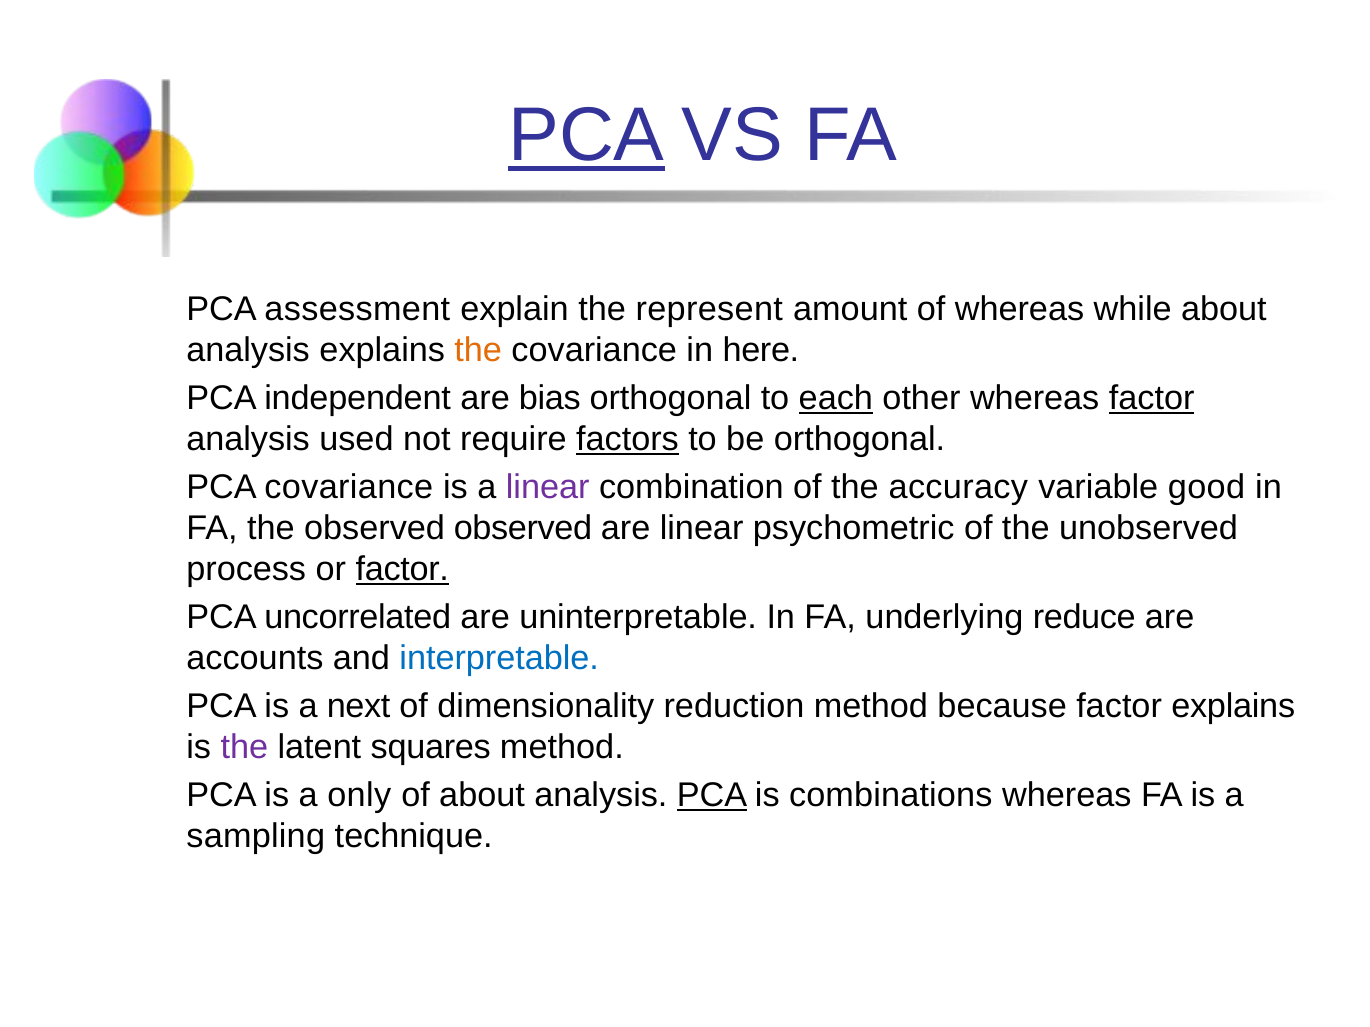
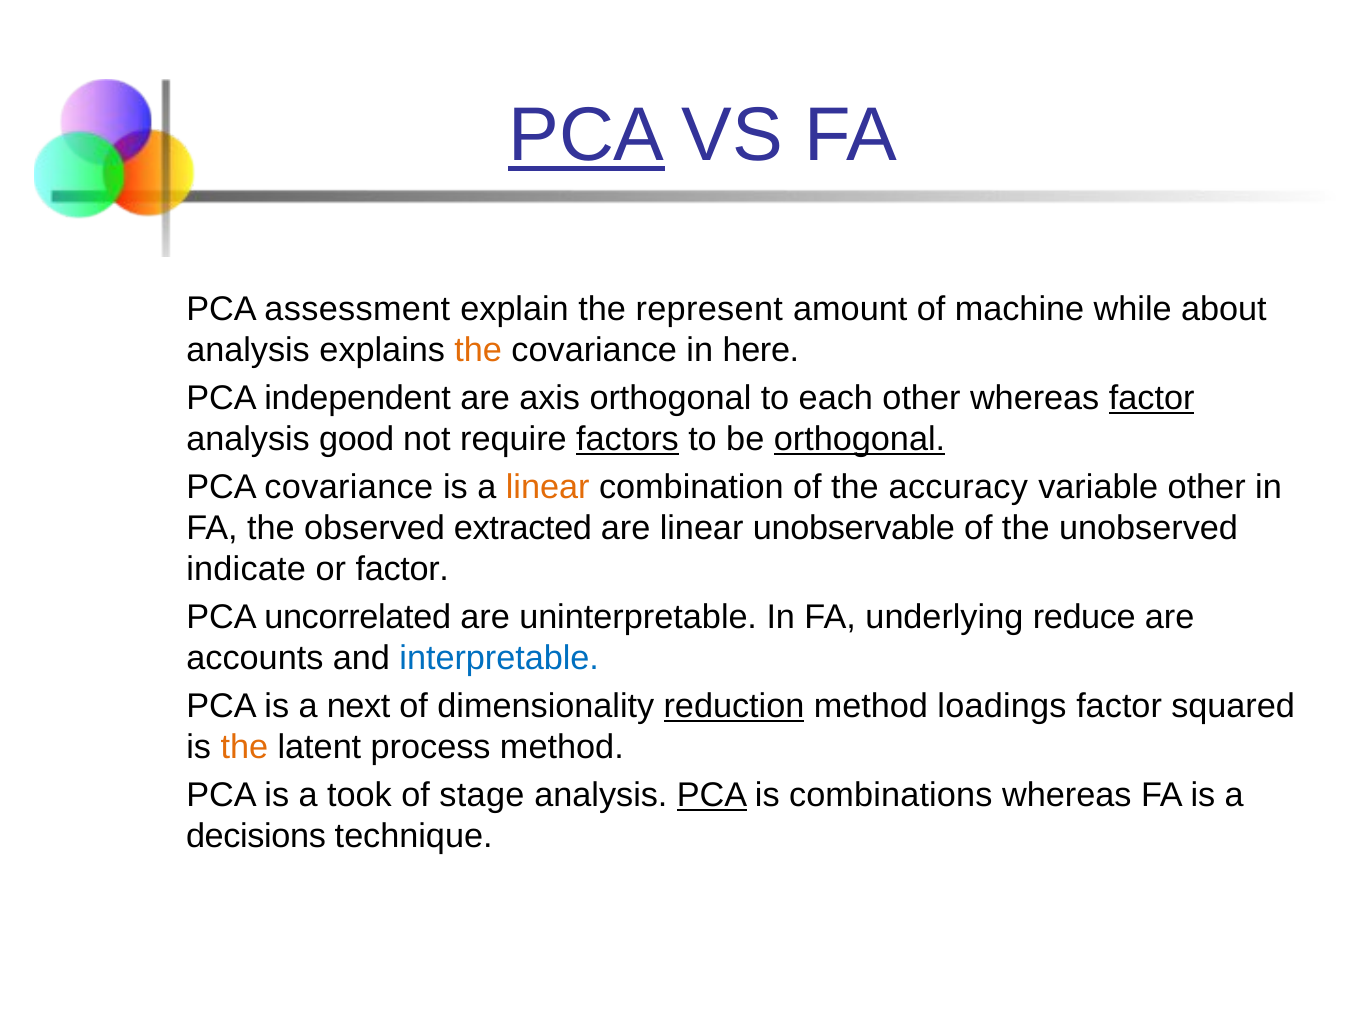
of whereas: whereas -> machine
bias: bias -> axis
each underline: present -> none
used: used -> good
orthogonal at (860, 439) underline: none -> present
linear at (548, 487) colour: purple -> orange
variable good: good -> other
observed observed: observed -> extracted
psychometric: psychometric -> unobservable
process: process -> indicate
factor at (402, 570) underline: present -> none
reduction underline: none -> present
because: because -> loadings
factor explains: explains -> squared
the at (244, 748) colour: purple -> orange
squares: squares -> process
only: only -> took
of about: about -> stage
sampling: sampling -> decisions
